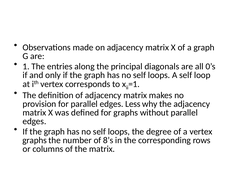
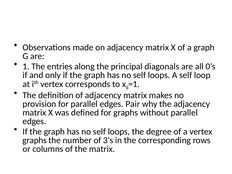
Less: Less -> Pair
8’s: 8’s -> 3’s
